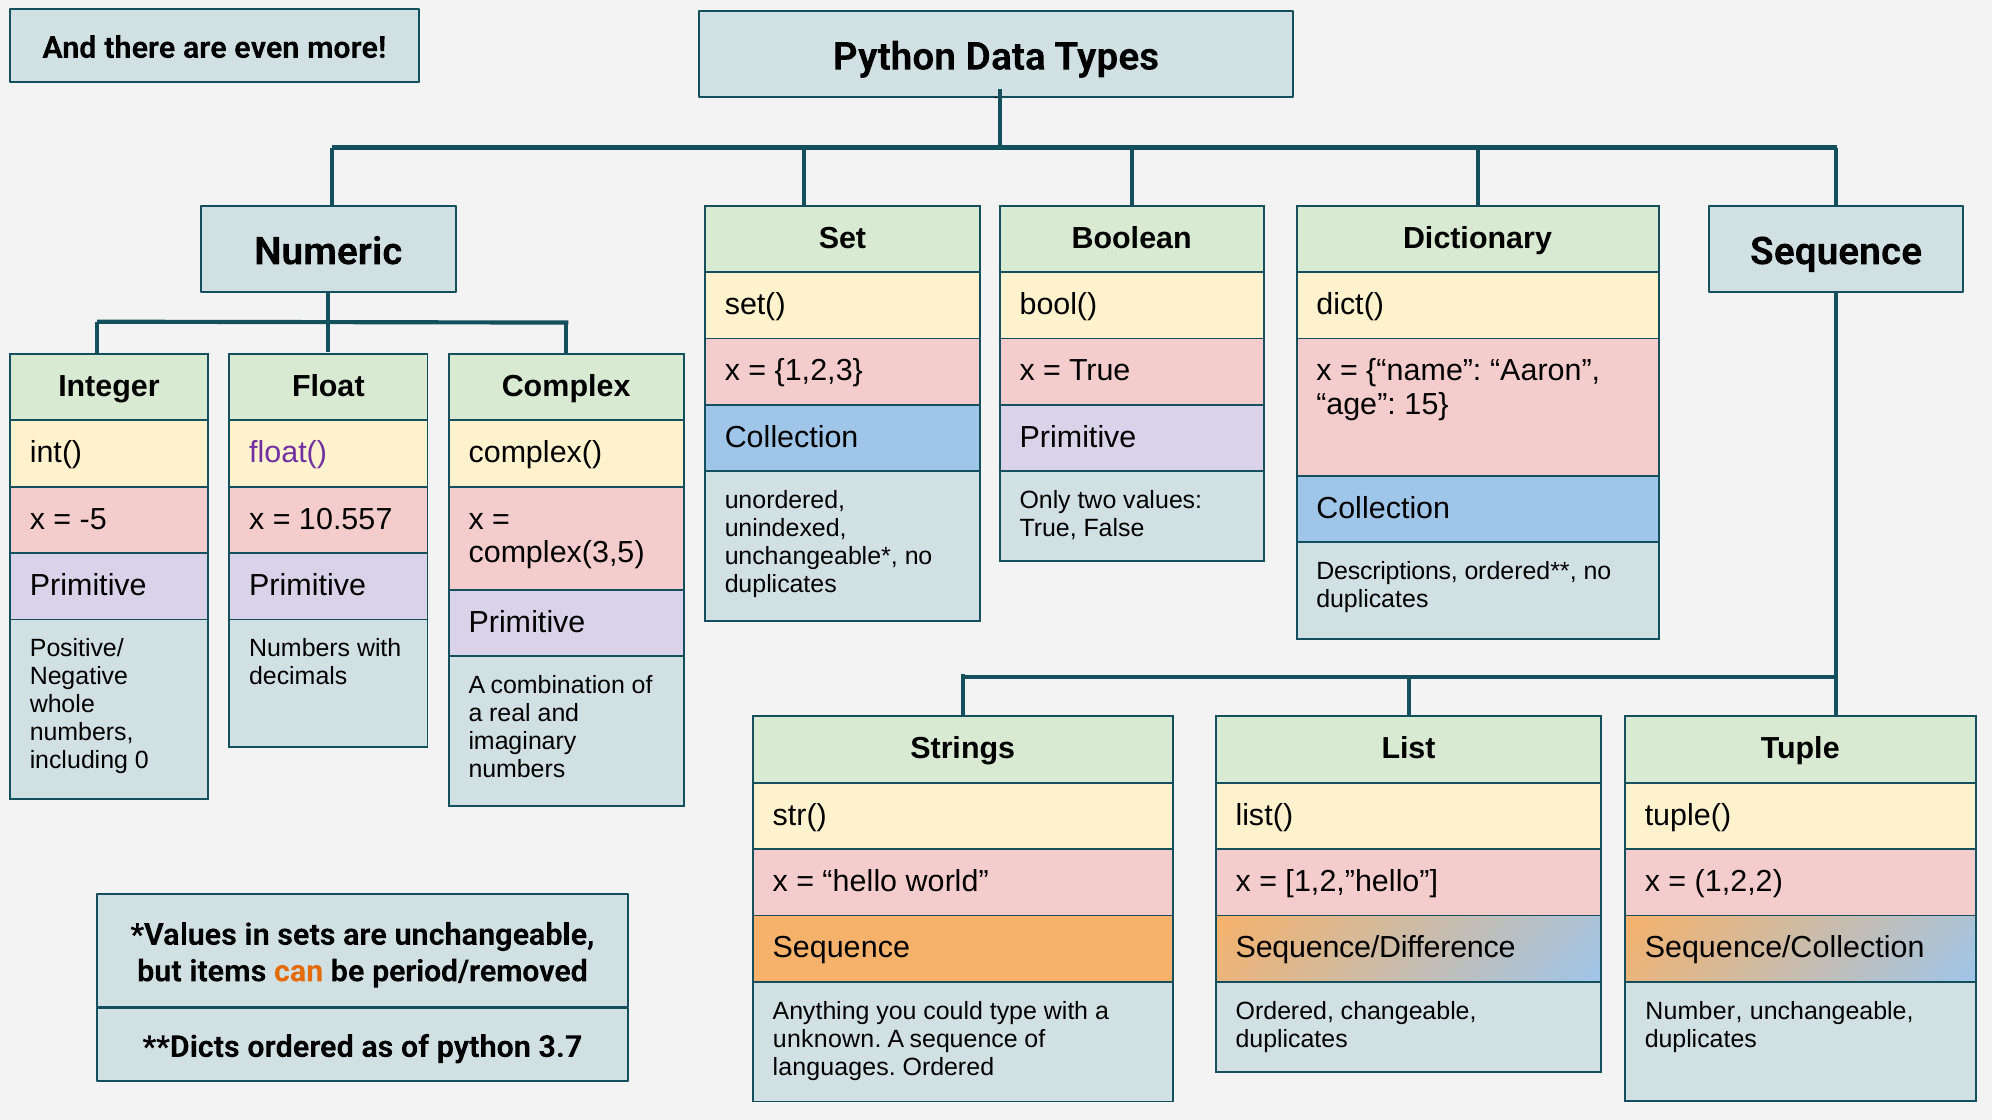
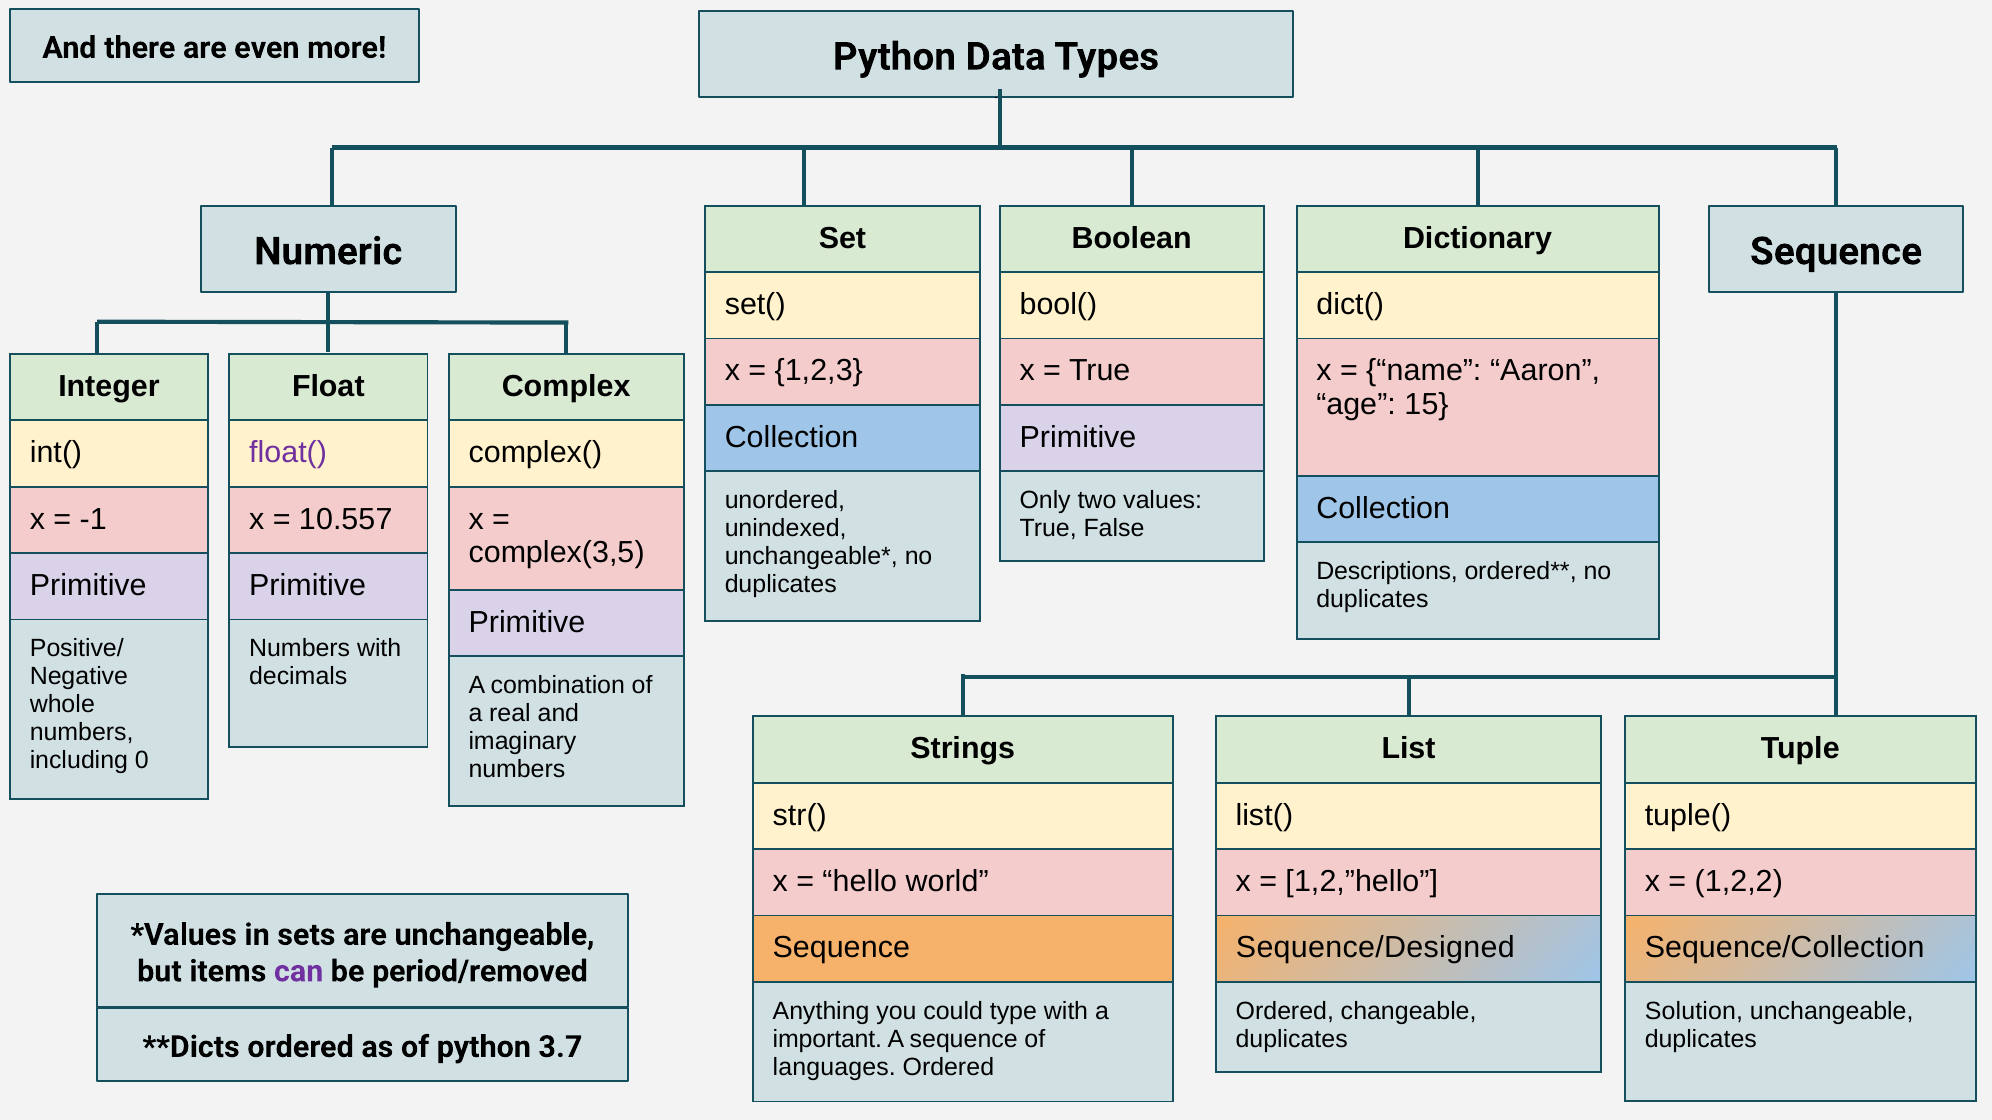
-5: -5 -> -1
Sequence/Difference: Sequence/Difference -> Sequence/Designed
can colour: orange -> purple
Number: Number -> Solution
unknown: unknown -> important
